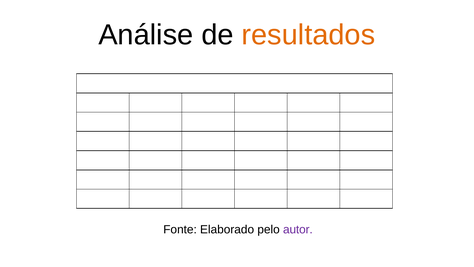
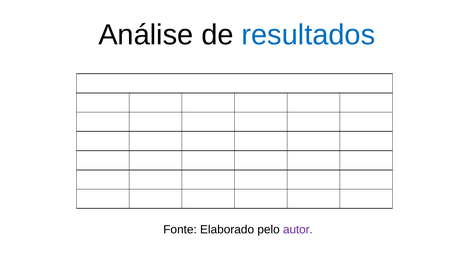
resultados colour: orange -> blue
